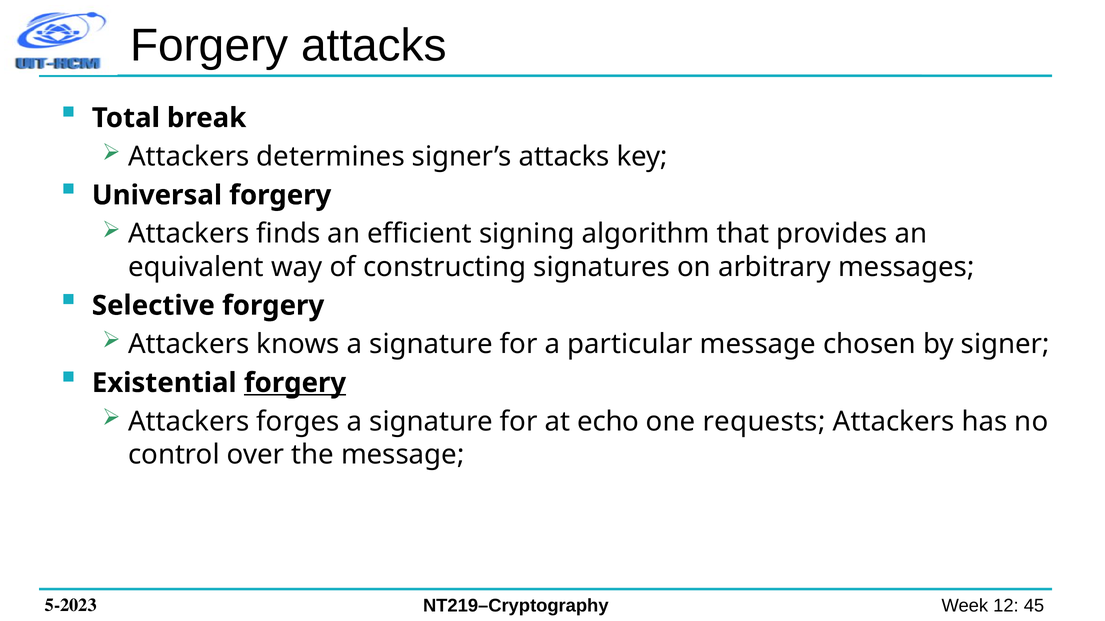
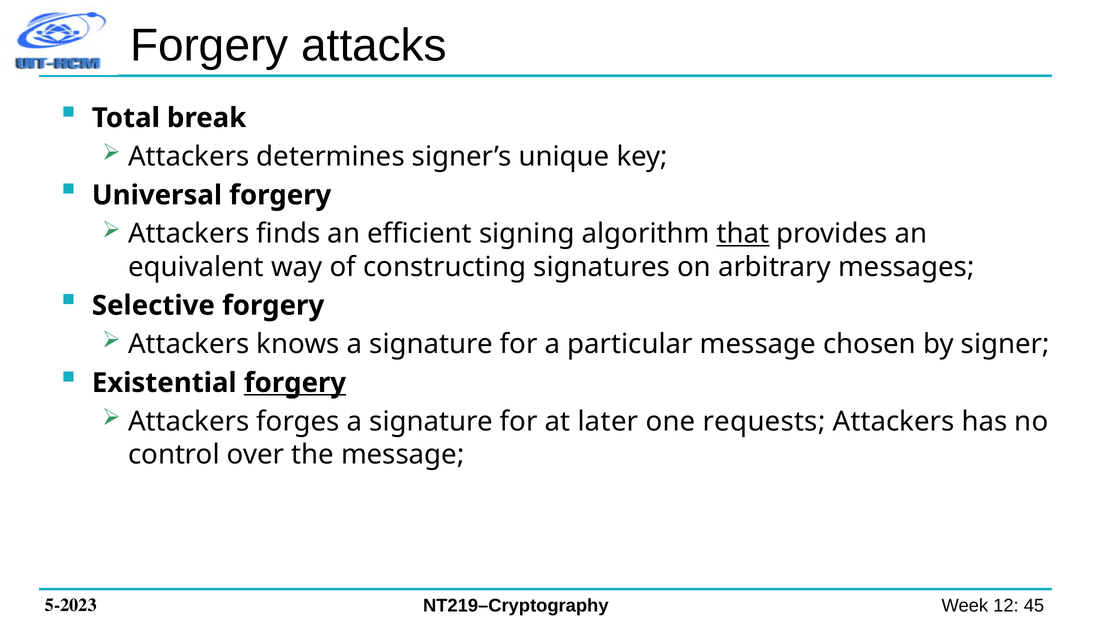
signer’s attacks: attacks -> unique
that underline: none -> present
echo: echo -> later
